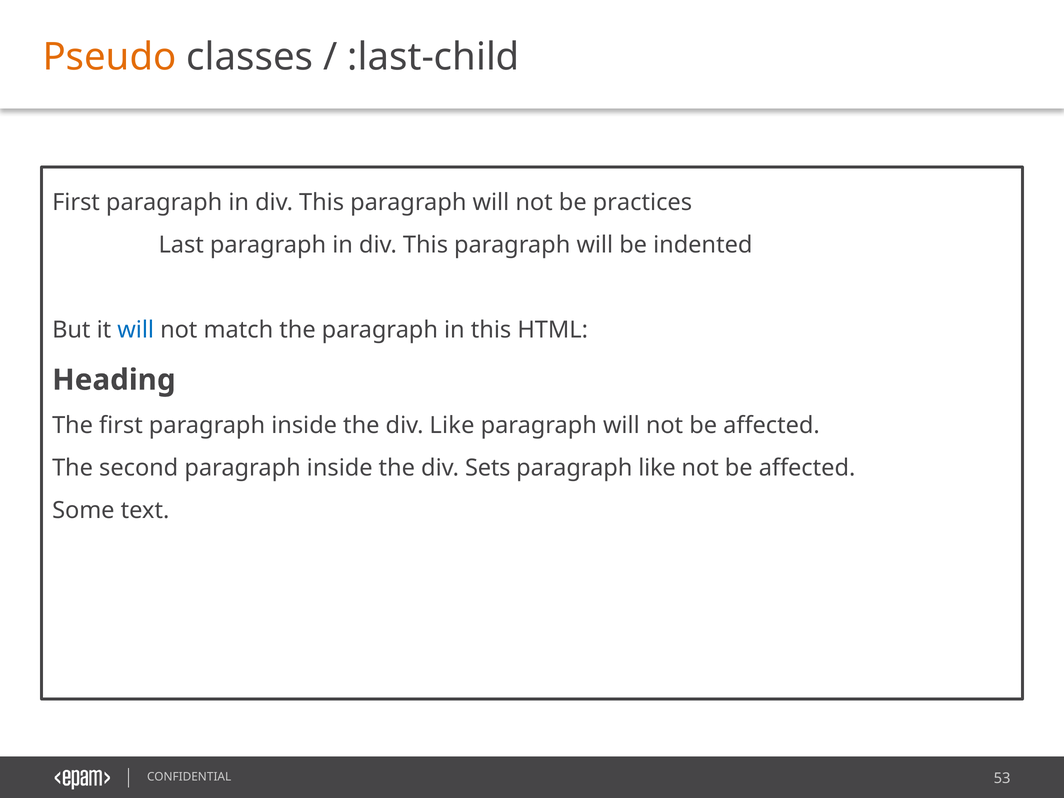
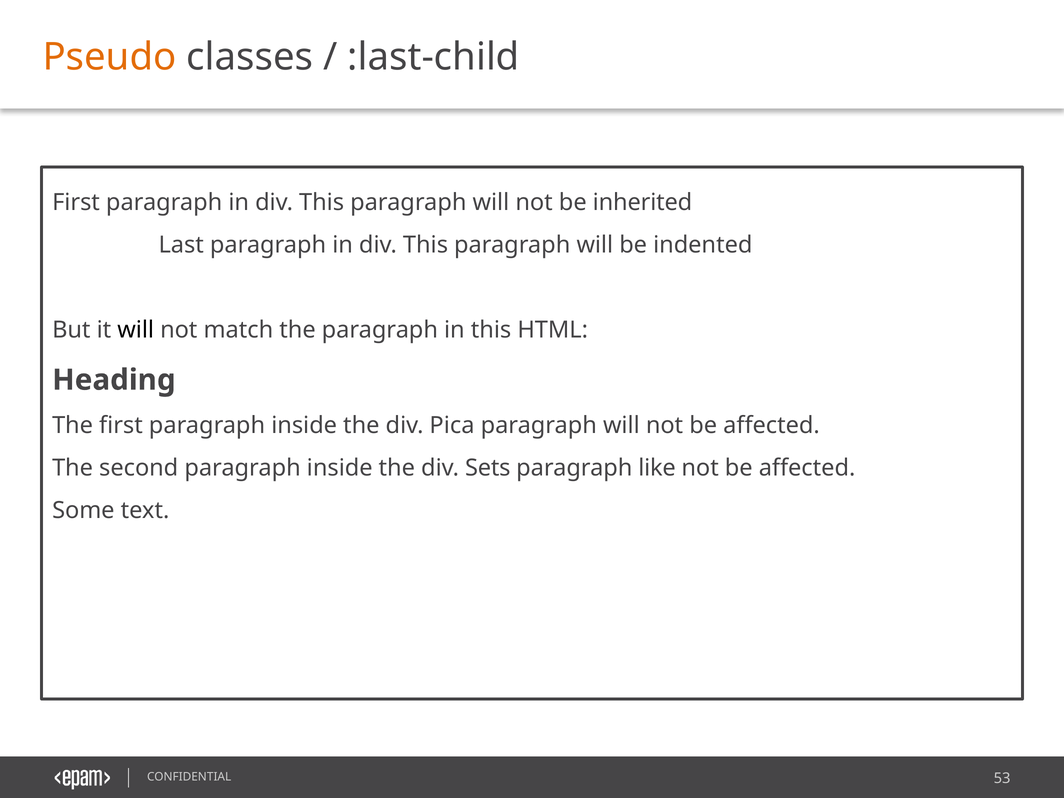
practices: practices -> inherited
will at (136, 330) colour: blue -> black
div Like: Like -> Pica
